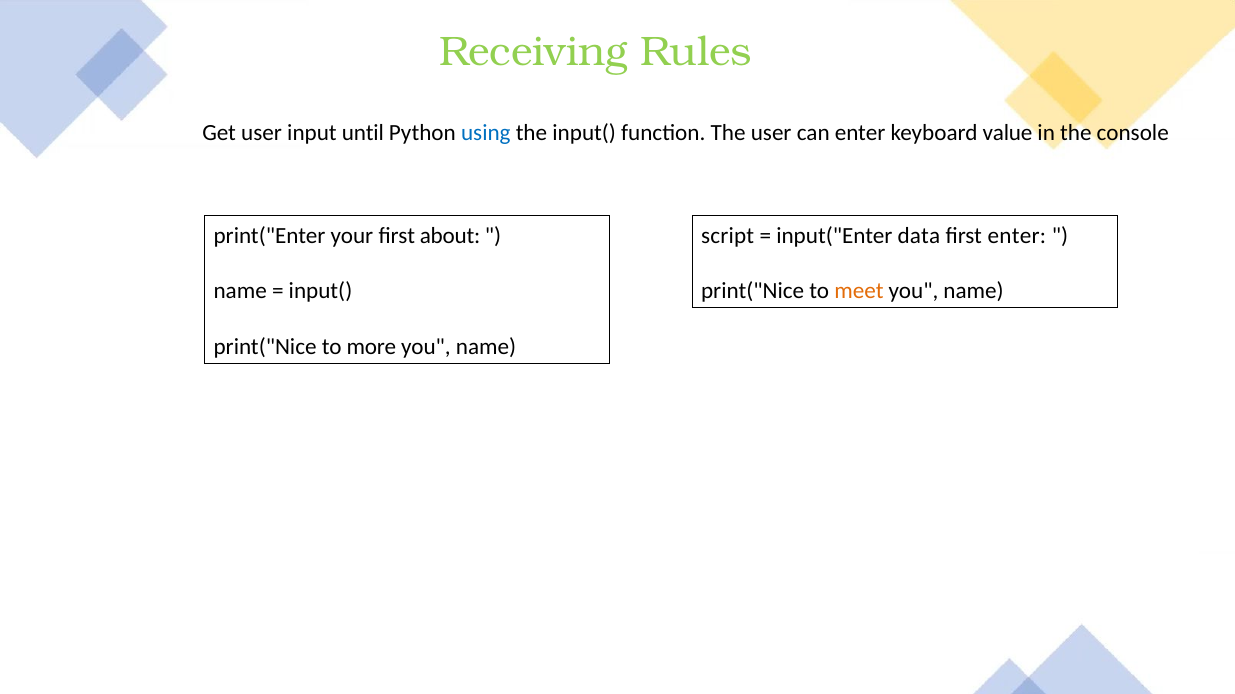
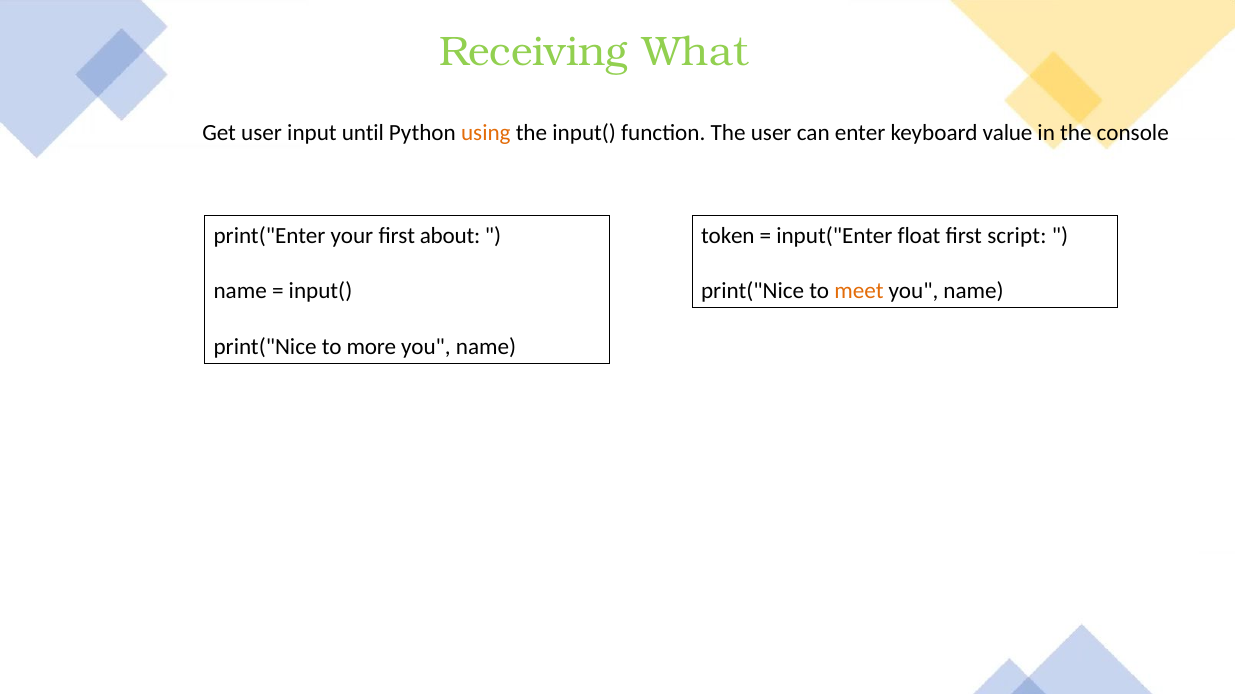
Rules: Rules -> What
using colour: blue -> orange
script: script -> token
data: data -> float
first enter: enter -> script
